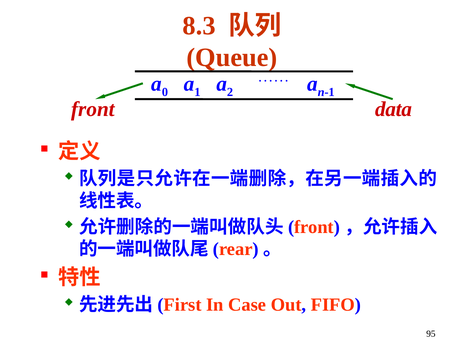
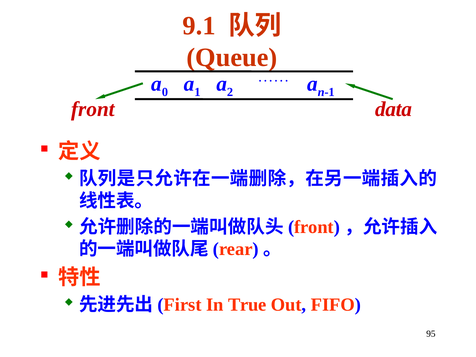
8.3: 8.3 -> 9.1
Case: Case -> True
